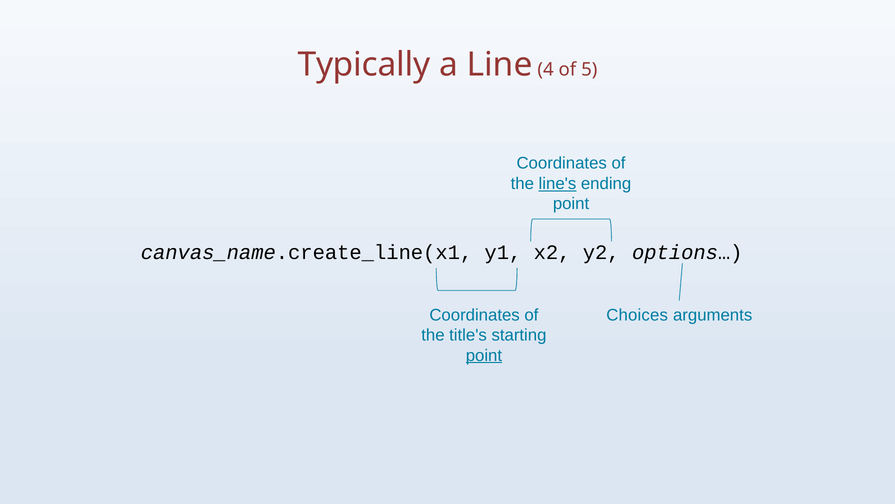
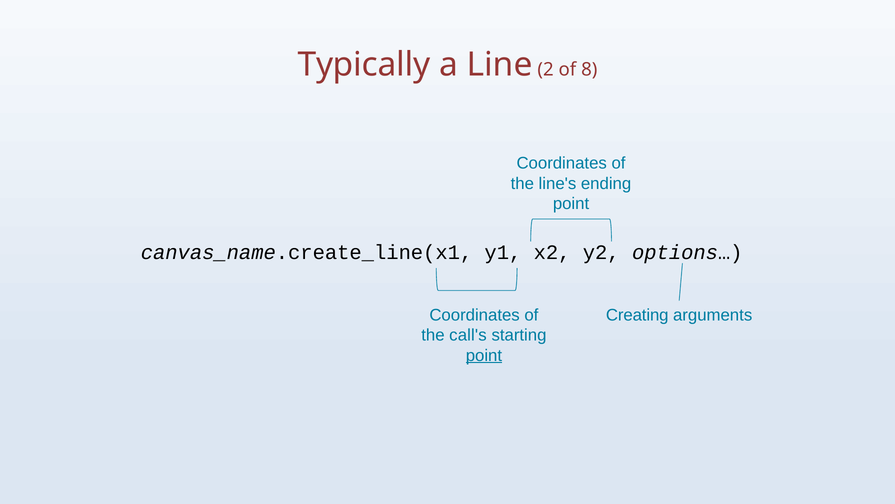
4: 4 -> 2
5: 5 -> 8
line's underline: present -> none
Choices: Choices -> Creating
title's: title's -> call's
